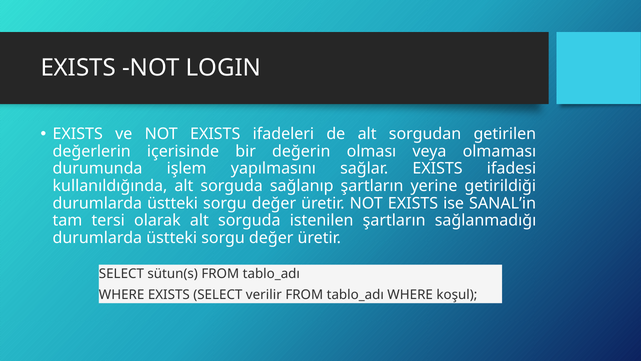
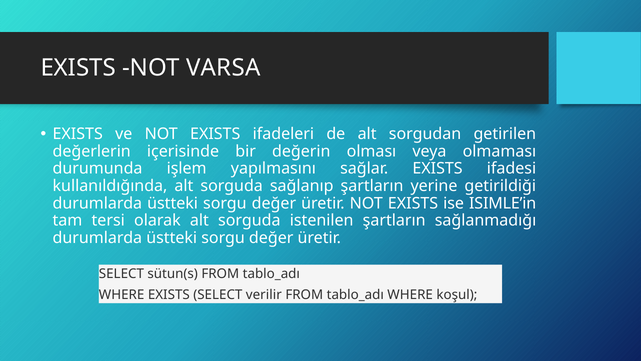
LOGIN: LOGIN -> VARSA
SANAL’in: SANAL’in -> ISIMLE’in
